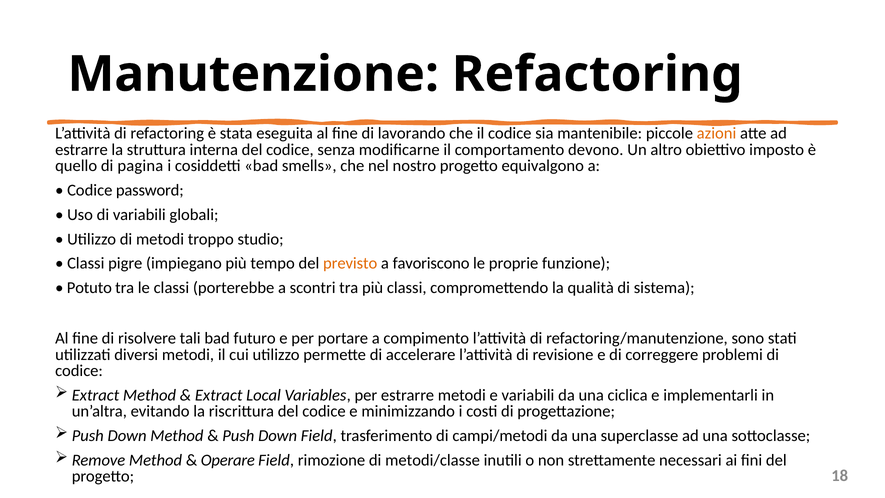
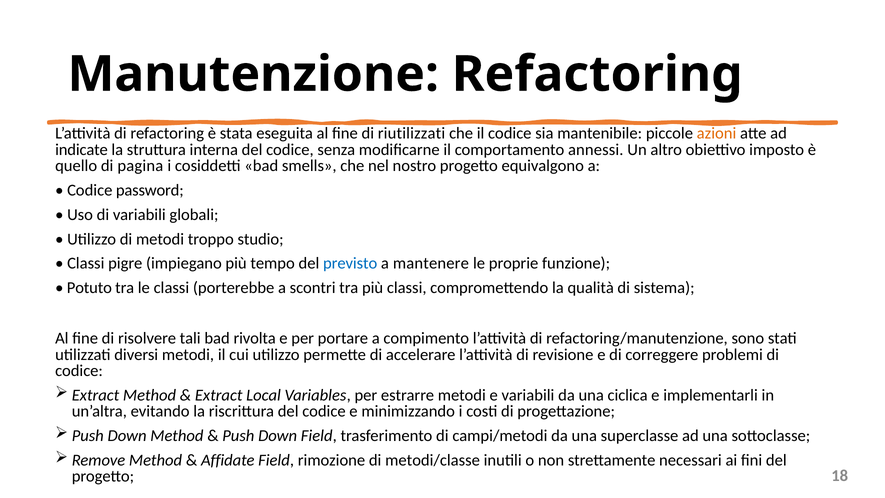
lavorando: lavorando -> riutilizzati
estrarre at (81, 150): estrarre -> indicate
devono: devono -> annessi
previsto colour: orange -> blue
favoriscono: favoriscono -> mantenere
futuro: futuro -> rivolta
Operare: Operare -> Affidate
